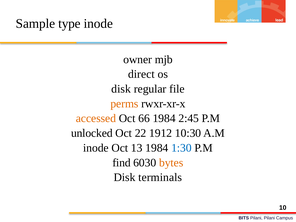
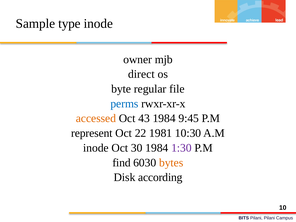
disk at (121, 89): disk -> byte
perms colour: orange -> blue
66: 66 -> 43
2:45: 2:45 -> 9:45
unlocked: unlocked -> represent
1912: 1912 -> 1981
13: 13 -> 30
1:30 colour: blue -> purple
terminals: terminals -> according
